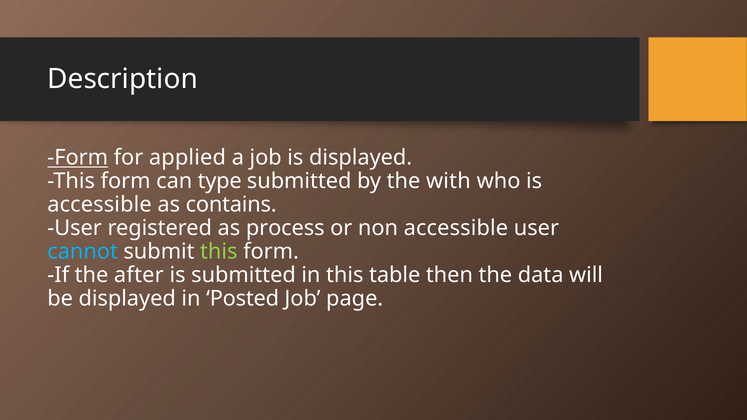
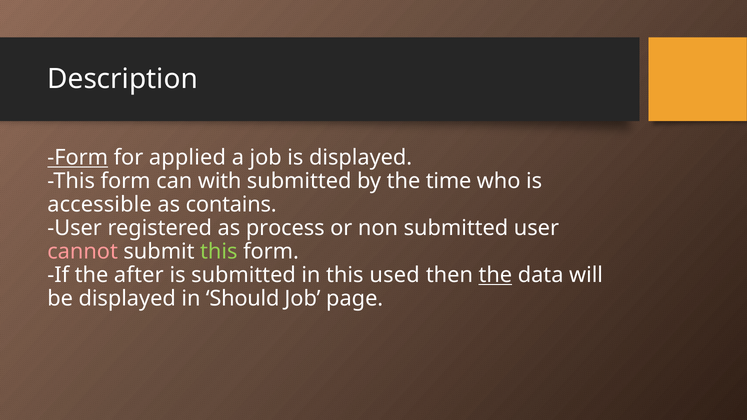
type: type -> with
with: with -> time
non accessible: accessible -> submitted
cannot colour: light blue -> pink
table: table -> used
the at (495, 275) underline: none -> present
Posted: Posted -> Should
